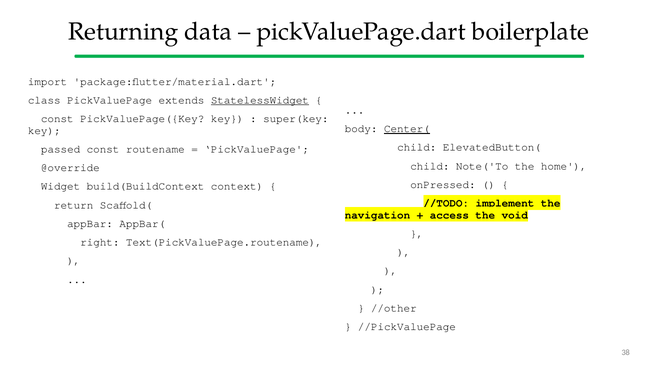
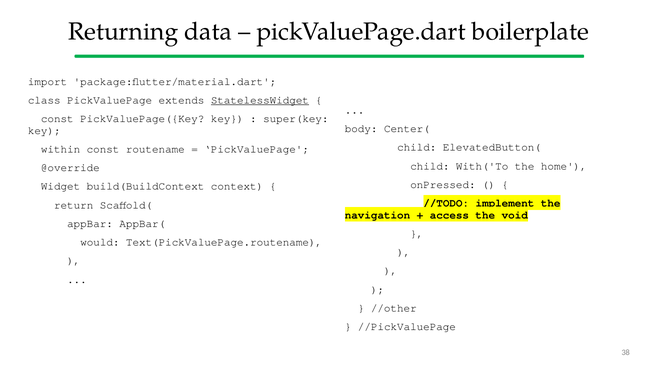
Center( underline: present -> none
passed: passed -> within
Note('To: Note('To -> With('To
right: right -> would
